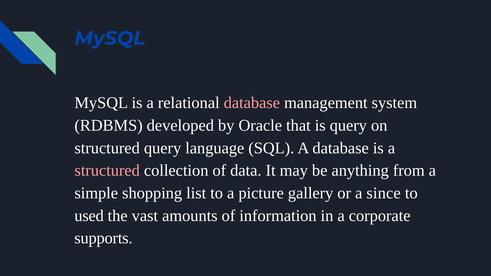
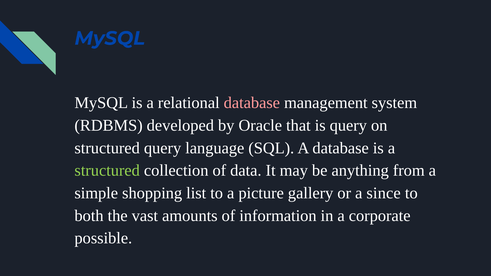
structured at (107, 171) colour: pink -> light green
used: used -> both
supports: supports -> possible
